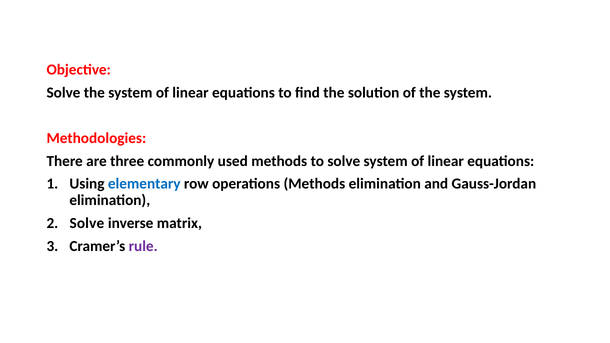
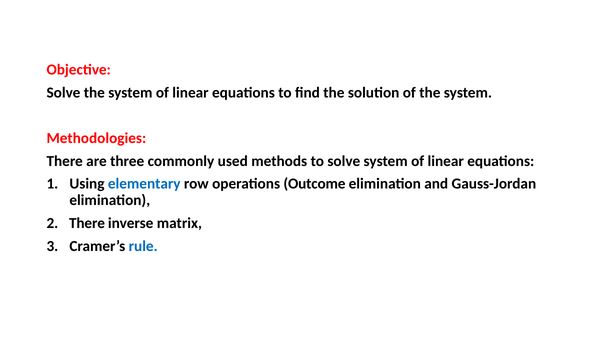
operations Methods: Methods -> Outcome
Solve at (87, 223): Solve -> There
rule colour: purple -> blue
